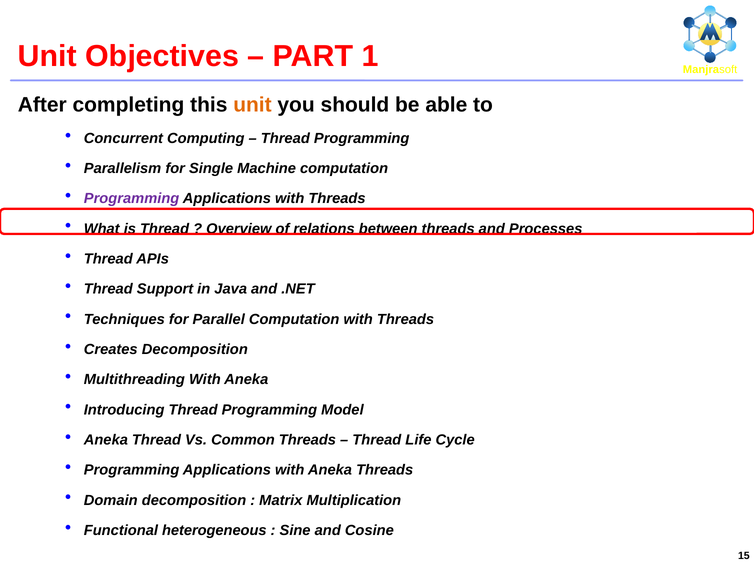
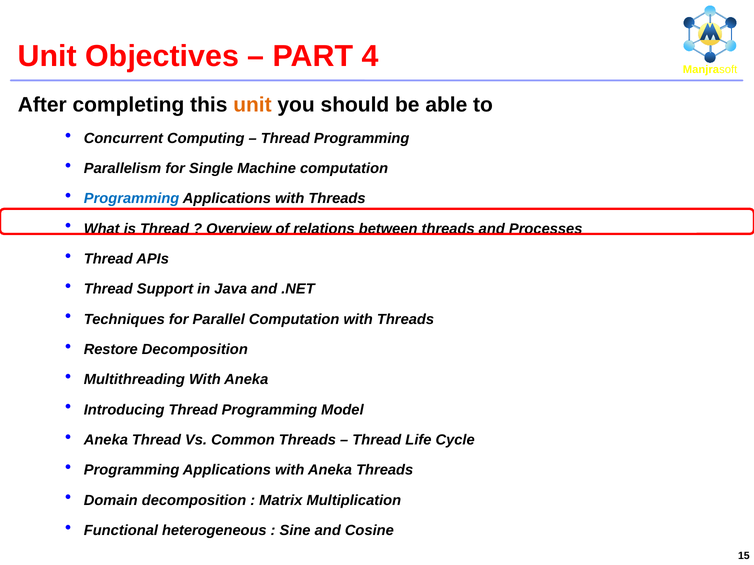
1: 1 -> 4
Programming at (132, 199) colour: purple -> blue
Creates: Creates -> Restore
